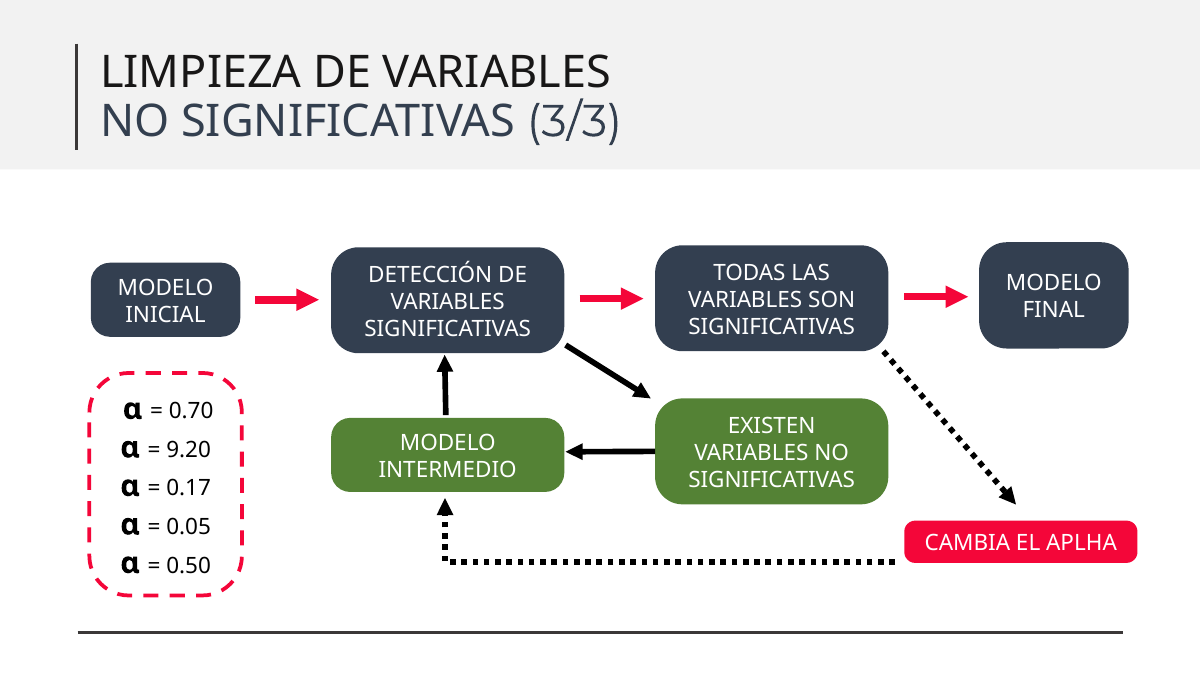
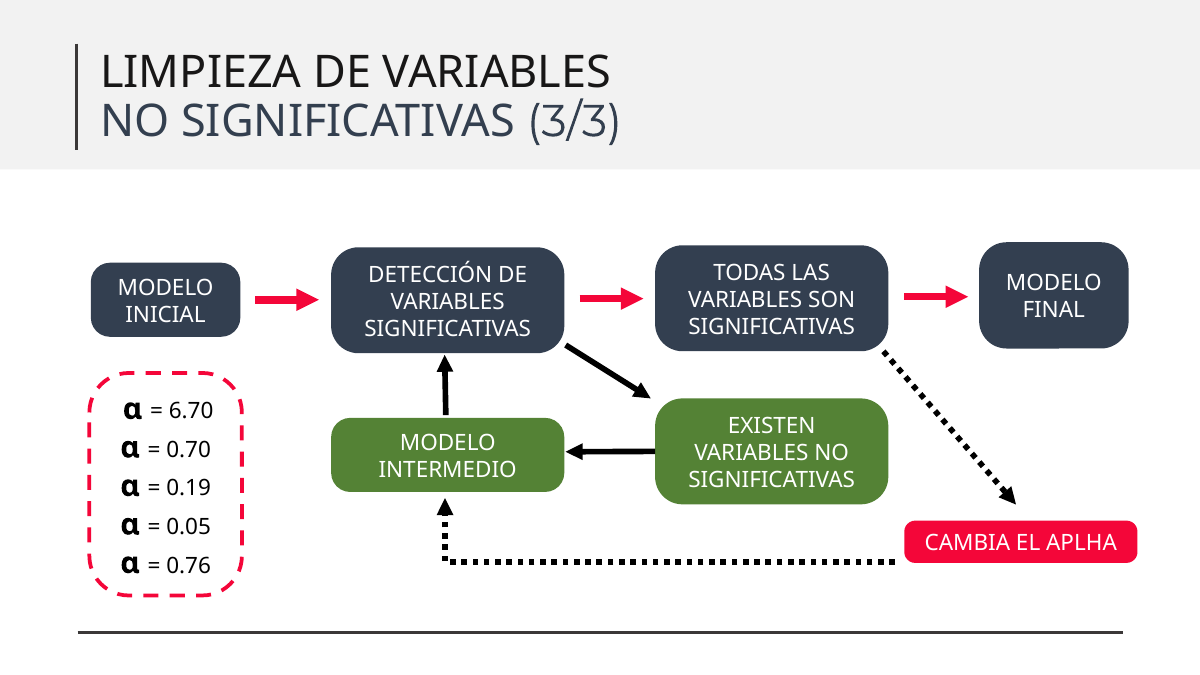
0.70: 0.70 -> 6.70
9.20: 9.20 -> 0.70
0.17: 0.17 -> 0.19
0.50: 0.50 -> 0.76
